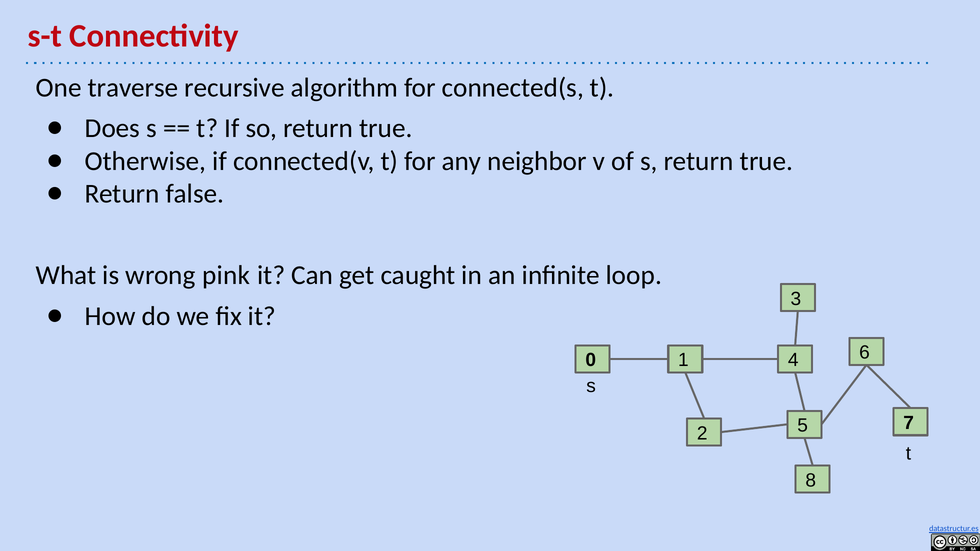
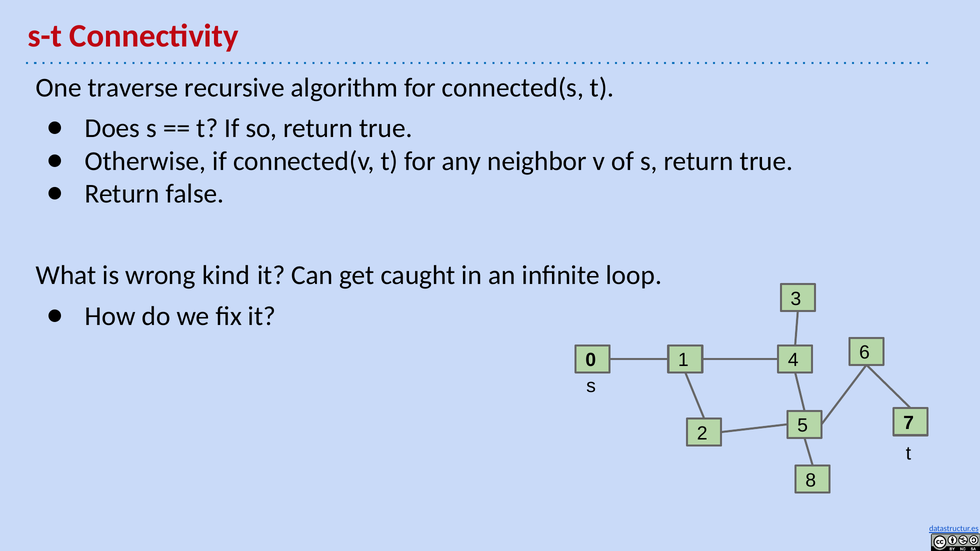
pink: pink -> kind
